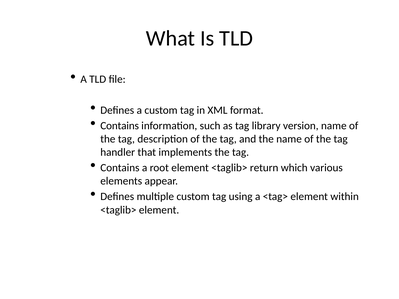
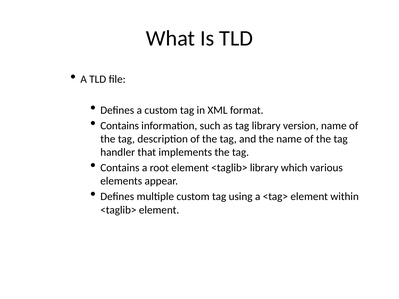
<taglib> return: return -> library
